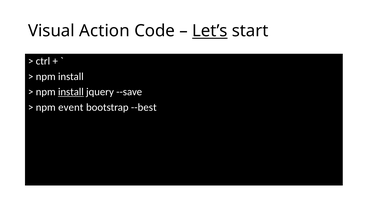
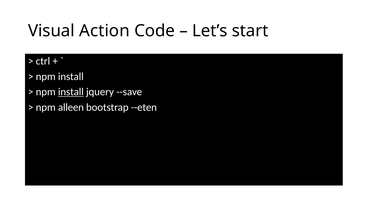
Let’s underline: present -> none
event: event -> alleen
--best: --best -> --eten
